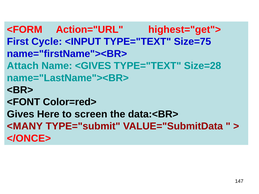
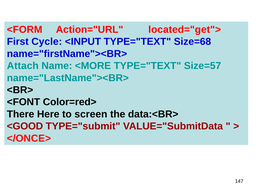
highest="get">: highest="get"> -> located="get">
Size=75: Size=75 -> Size=68
<GIVES: <GIVES -> <MORE
Size=28: Size=28 -> Size=57
Gives: Gives -> There
<MANY: <MANY -> <GOOD
